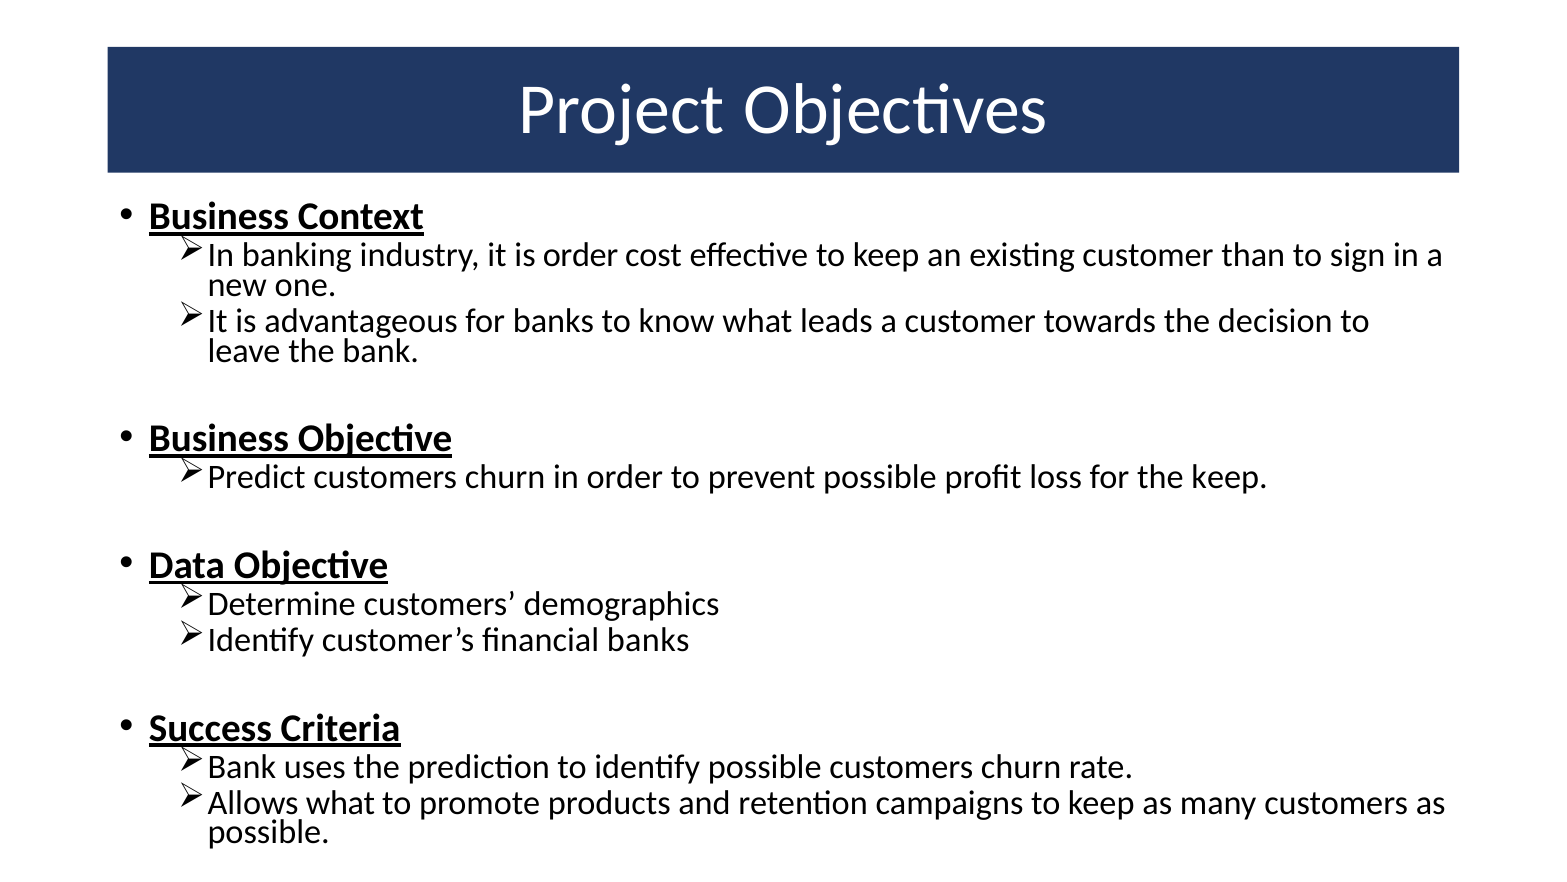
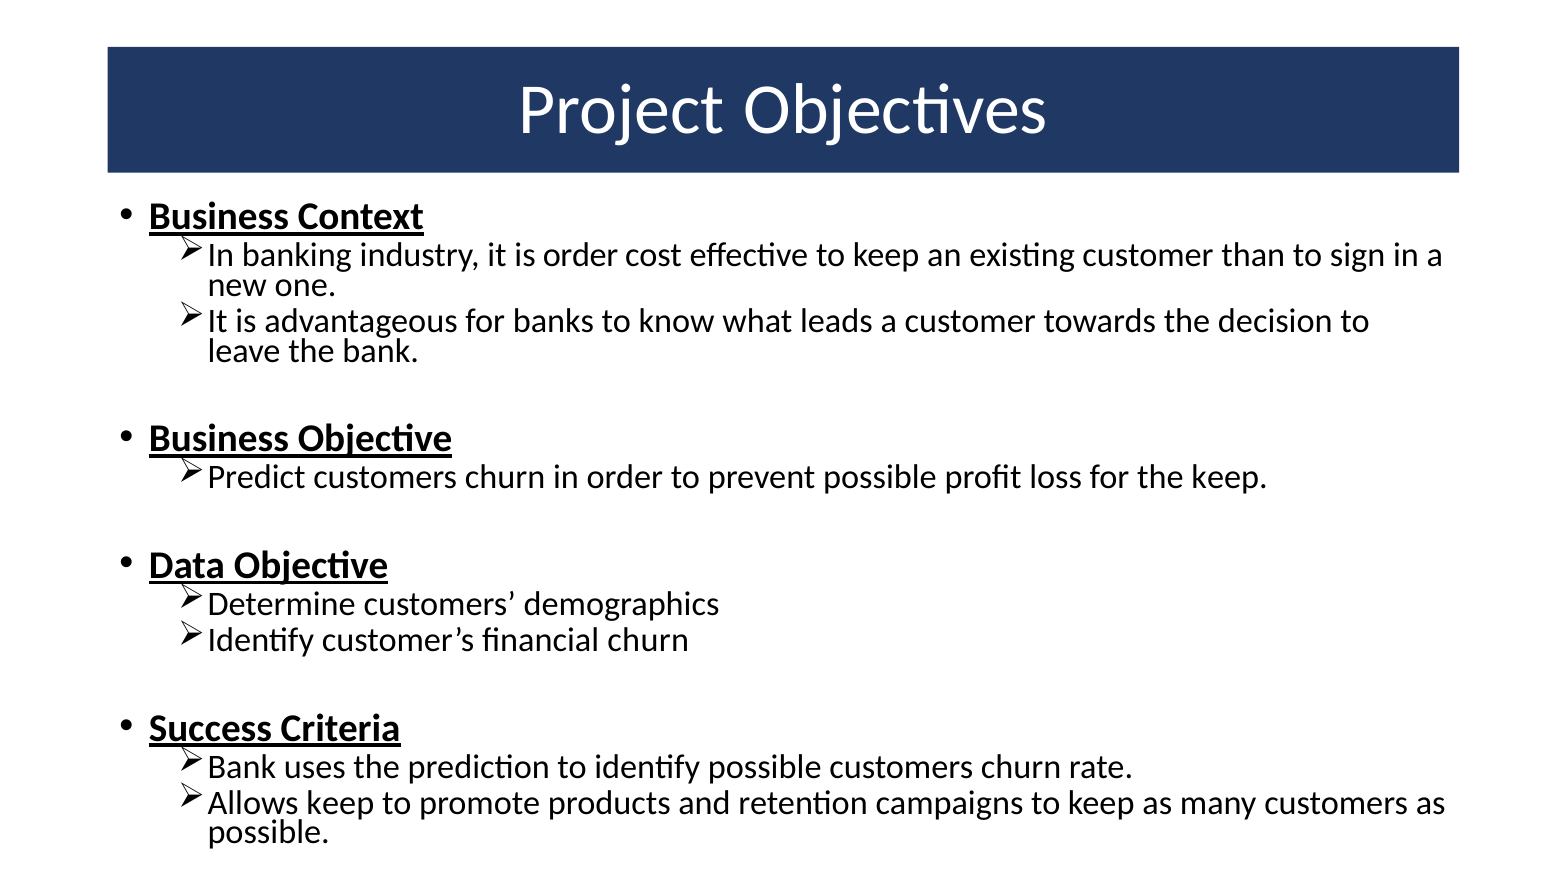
financial banks: banks -> churn
Allows what: what -> keep
